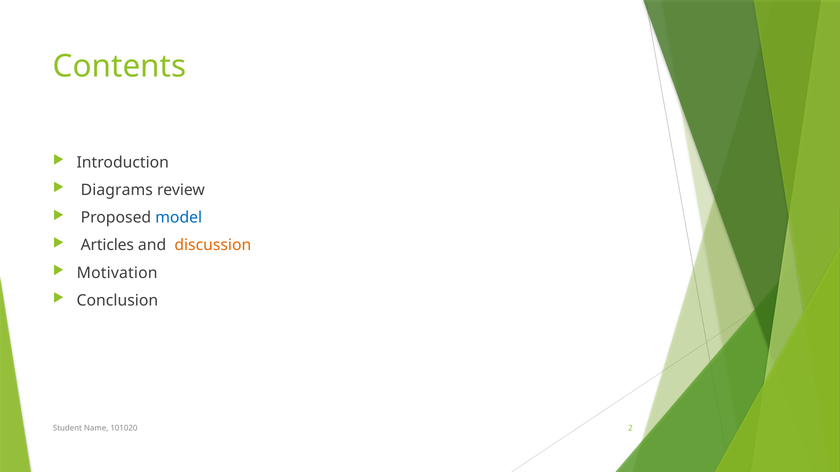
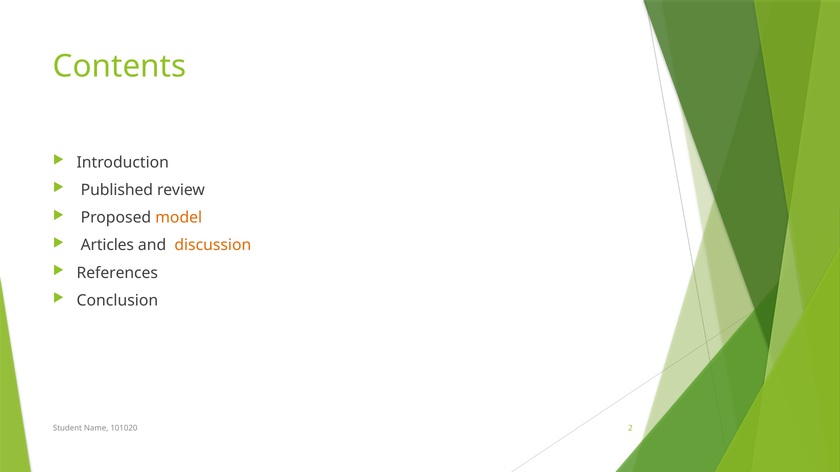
Diagrams: Diagrams -> Published
model colour: blue -> orange
Motivation: Motivation -> References
